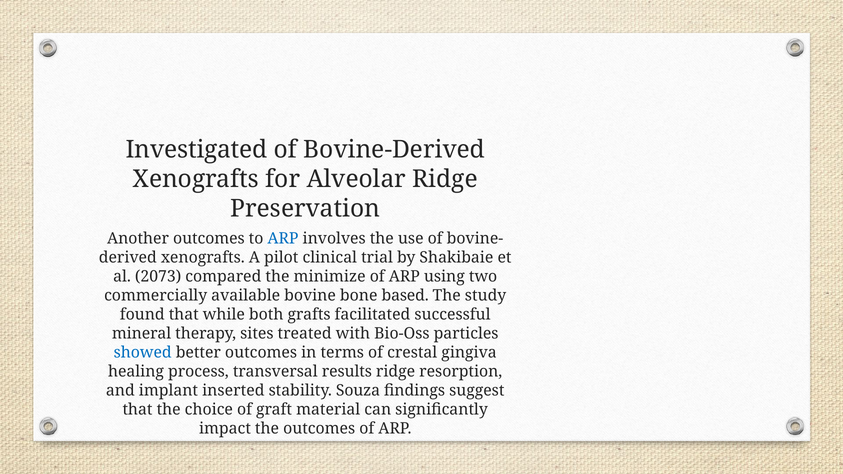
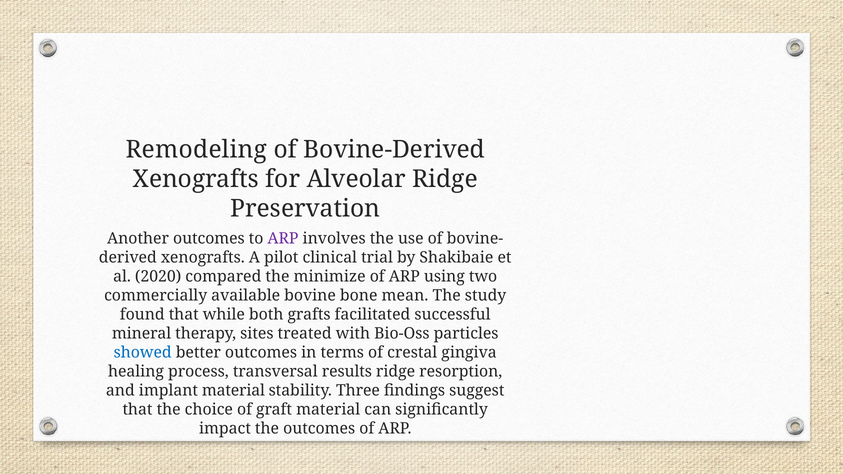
Investigated: Investigated -> Remodeling
ARP at (283, 239) colour: blue -> purple
2073: 2073 -> 2020
based: based -> mean
implant inserted: inserted -> material
Souza: Souza -> Three
